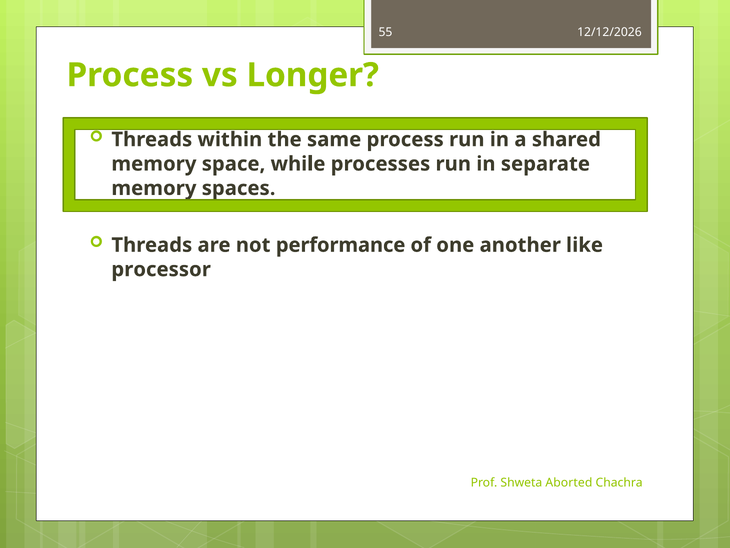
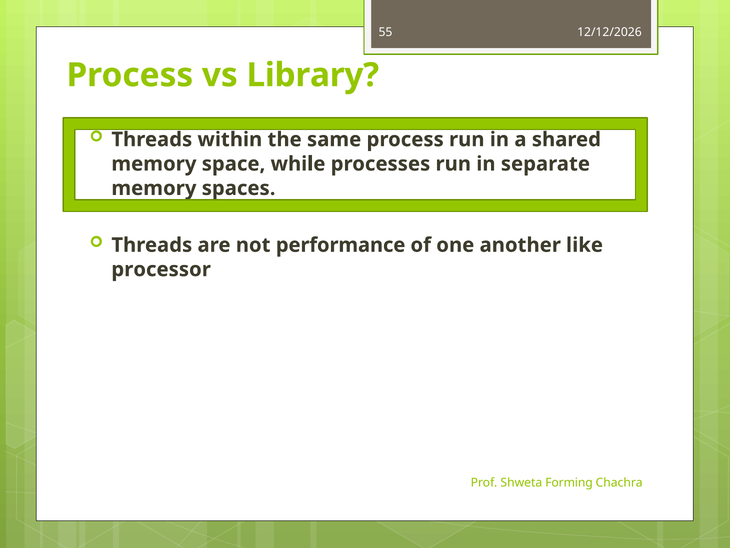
Longer: Longer -> Library
Aborted: Aborted -> Forming
